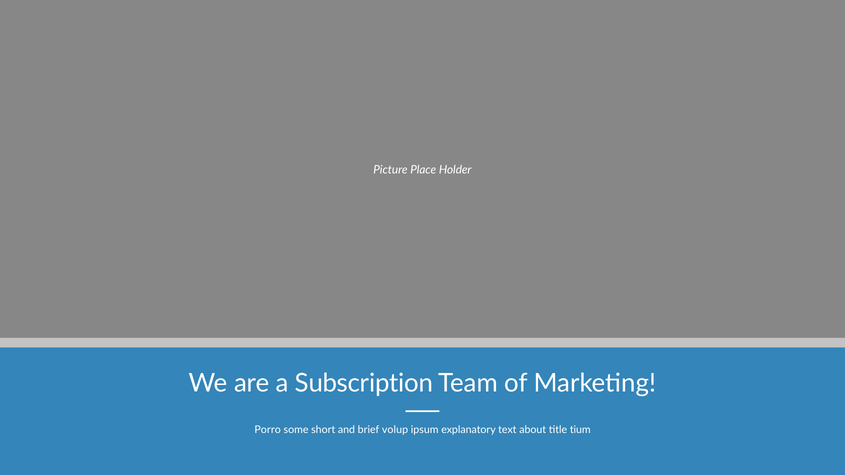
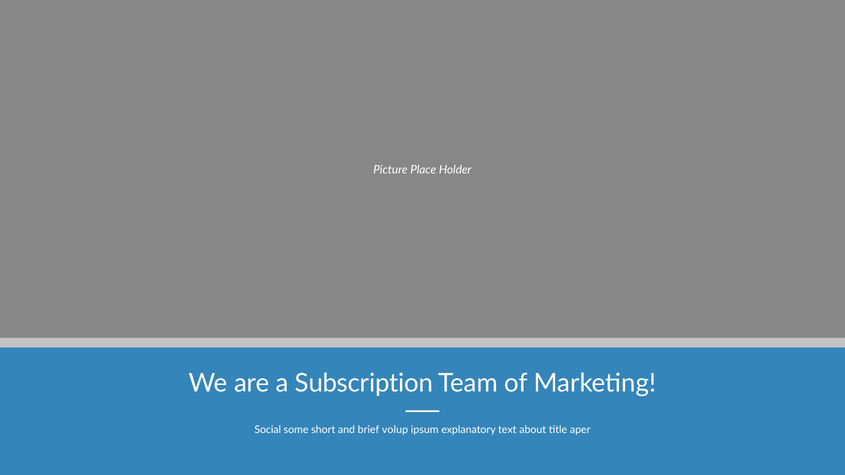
Porro: Porro -> Social
tium: tium -> aper
